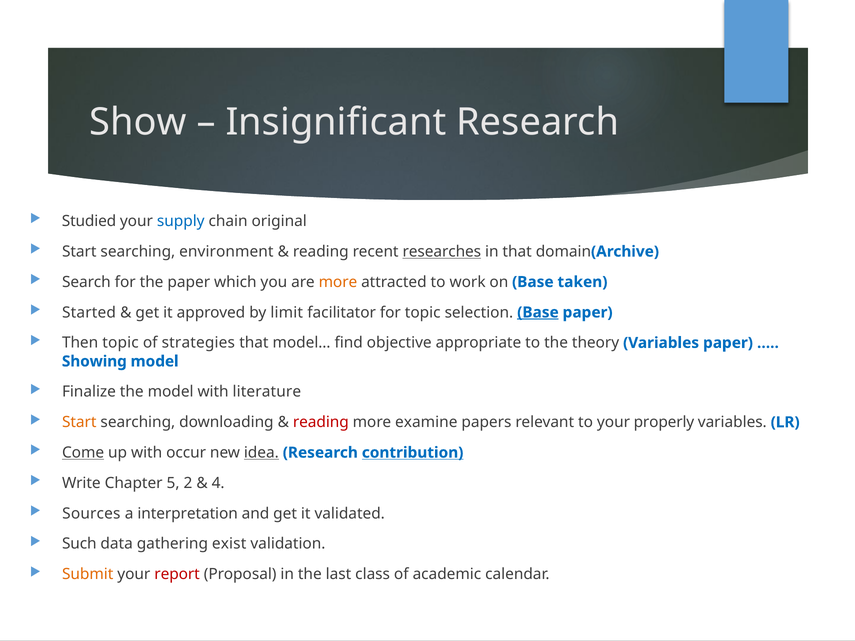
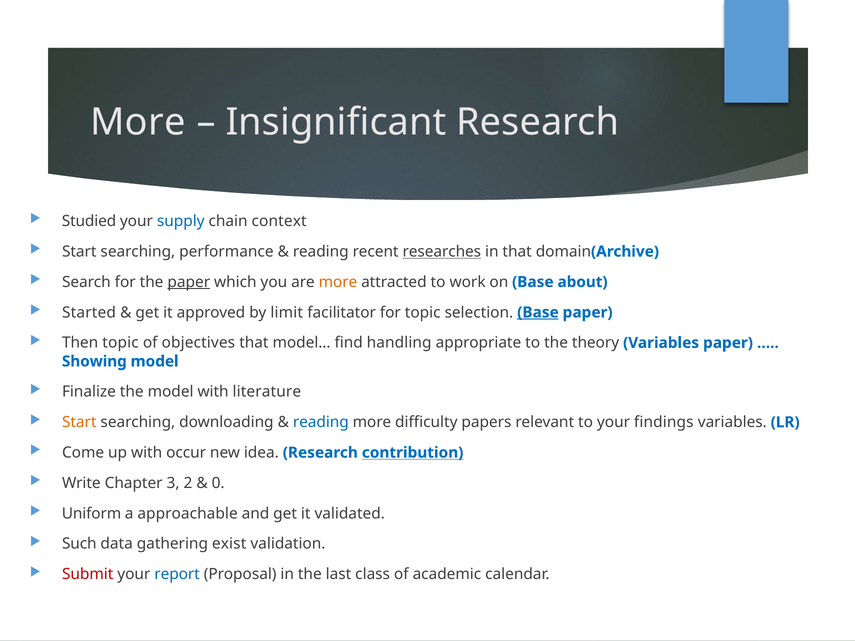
Show at (138, 122): Show -> More
original: original -> context
environment: environment -> performance
paper at (189, 282) underline: none -> present
taken: taken -> about
strategies: strategies -> objectives
objective: objective -> handling
reading at (321, 422) colour: red -> blue
examine: examine -> difficulty
properly: properly -> findings
Come underline: present -> none
idea underline: present -> none
5: 5 -> 3
4: 4 -> 0
Sources: Sources -> Uniform
interpretation: interpretation -> approachable
Submit colour: orange -> red
report colour: red -> blue
